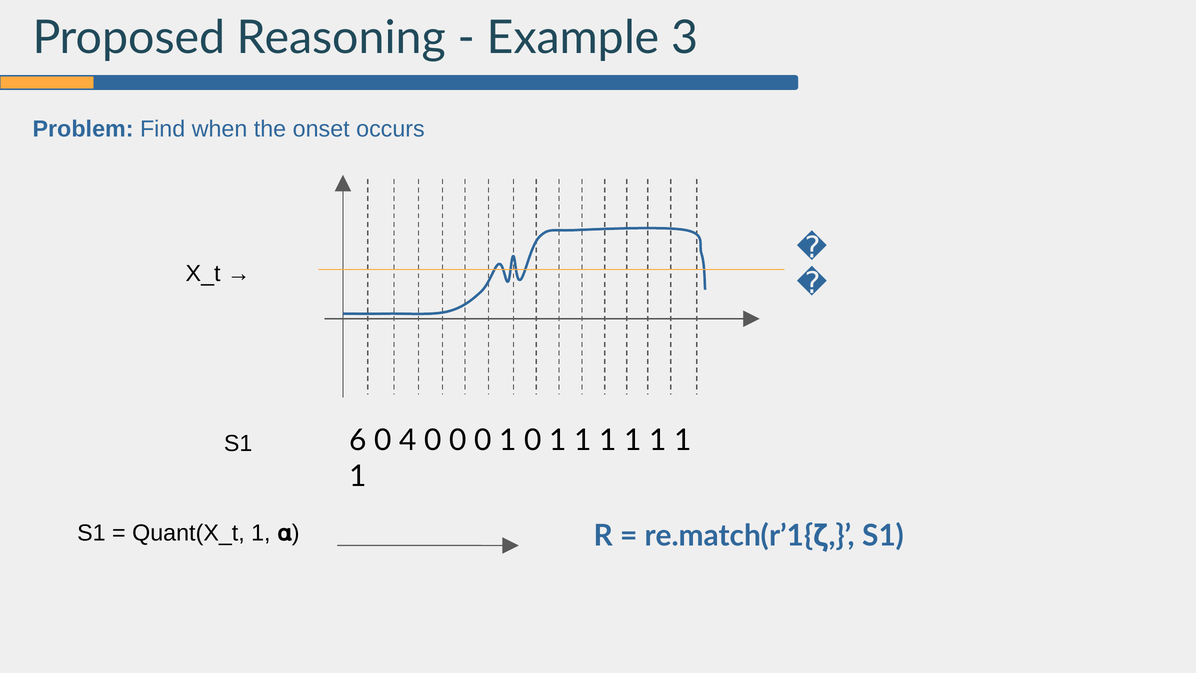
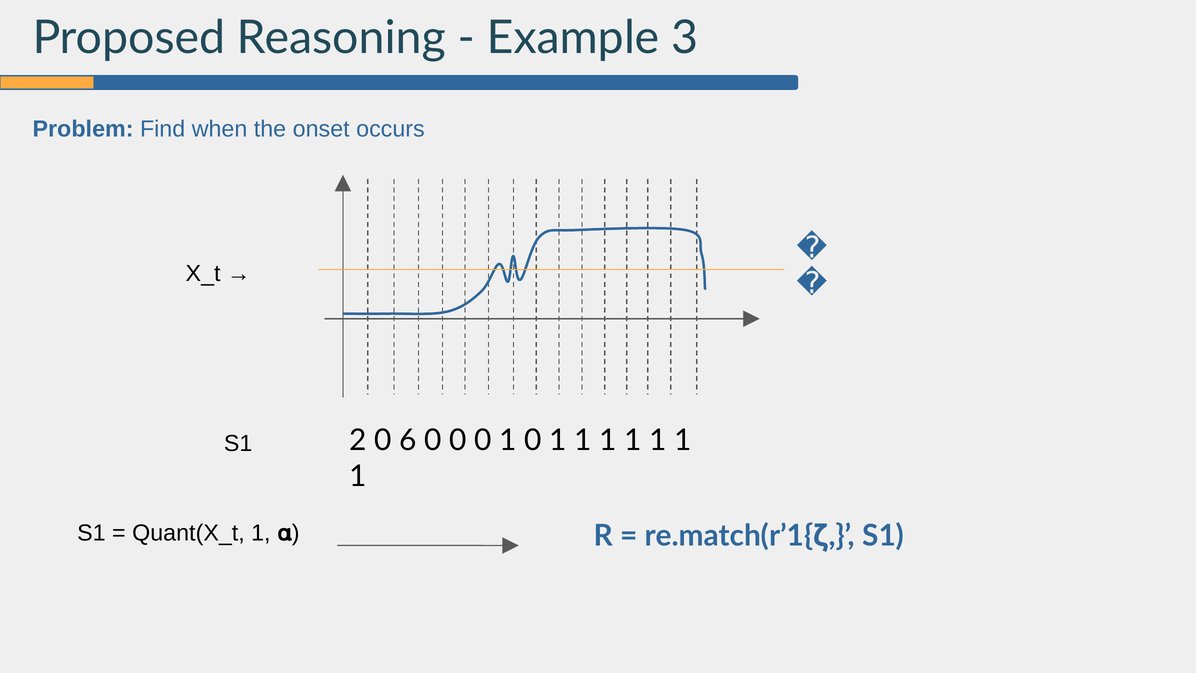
6: 6 -> 2
4: 4 -> 6
